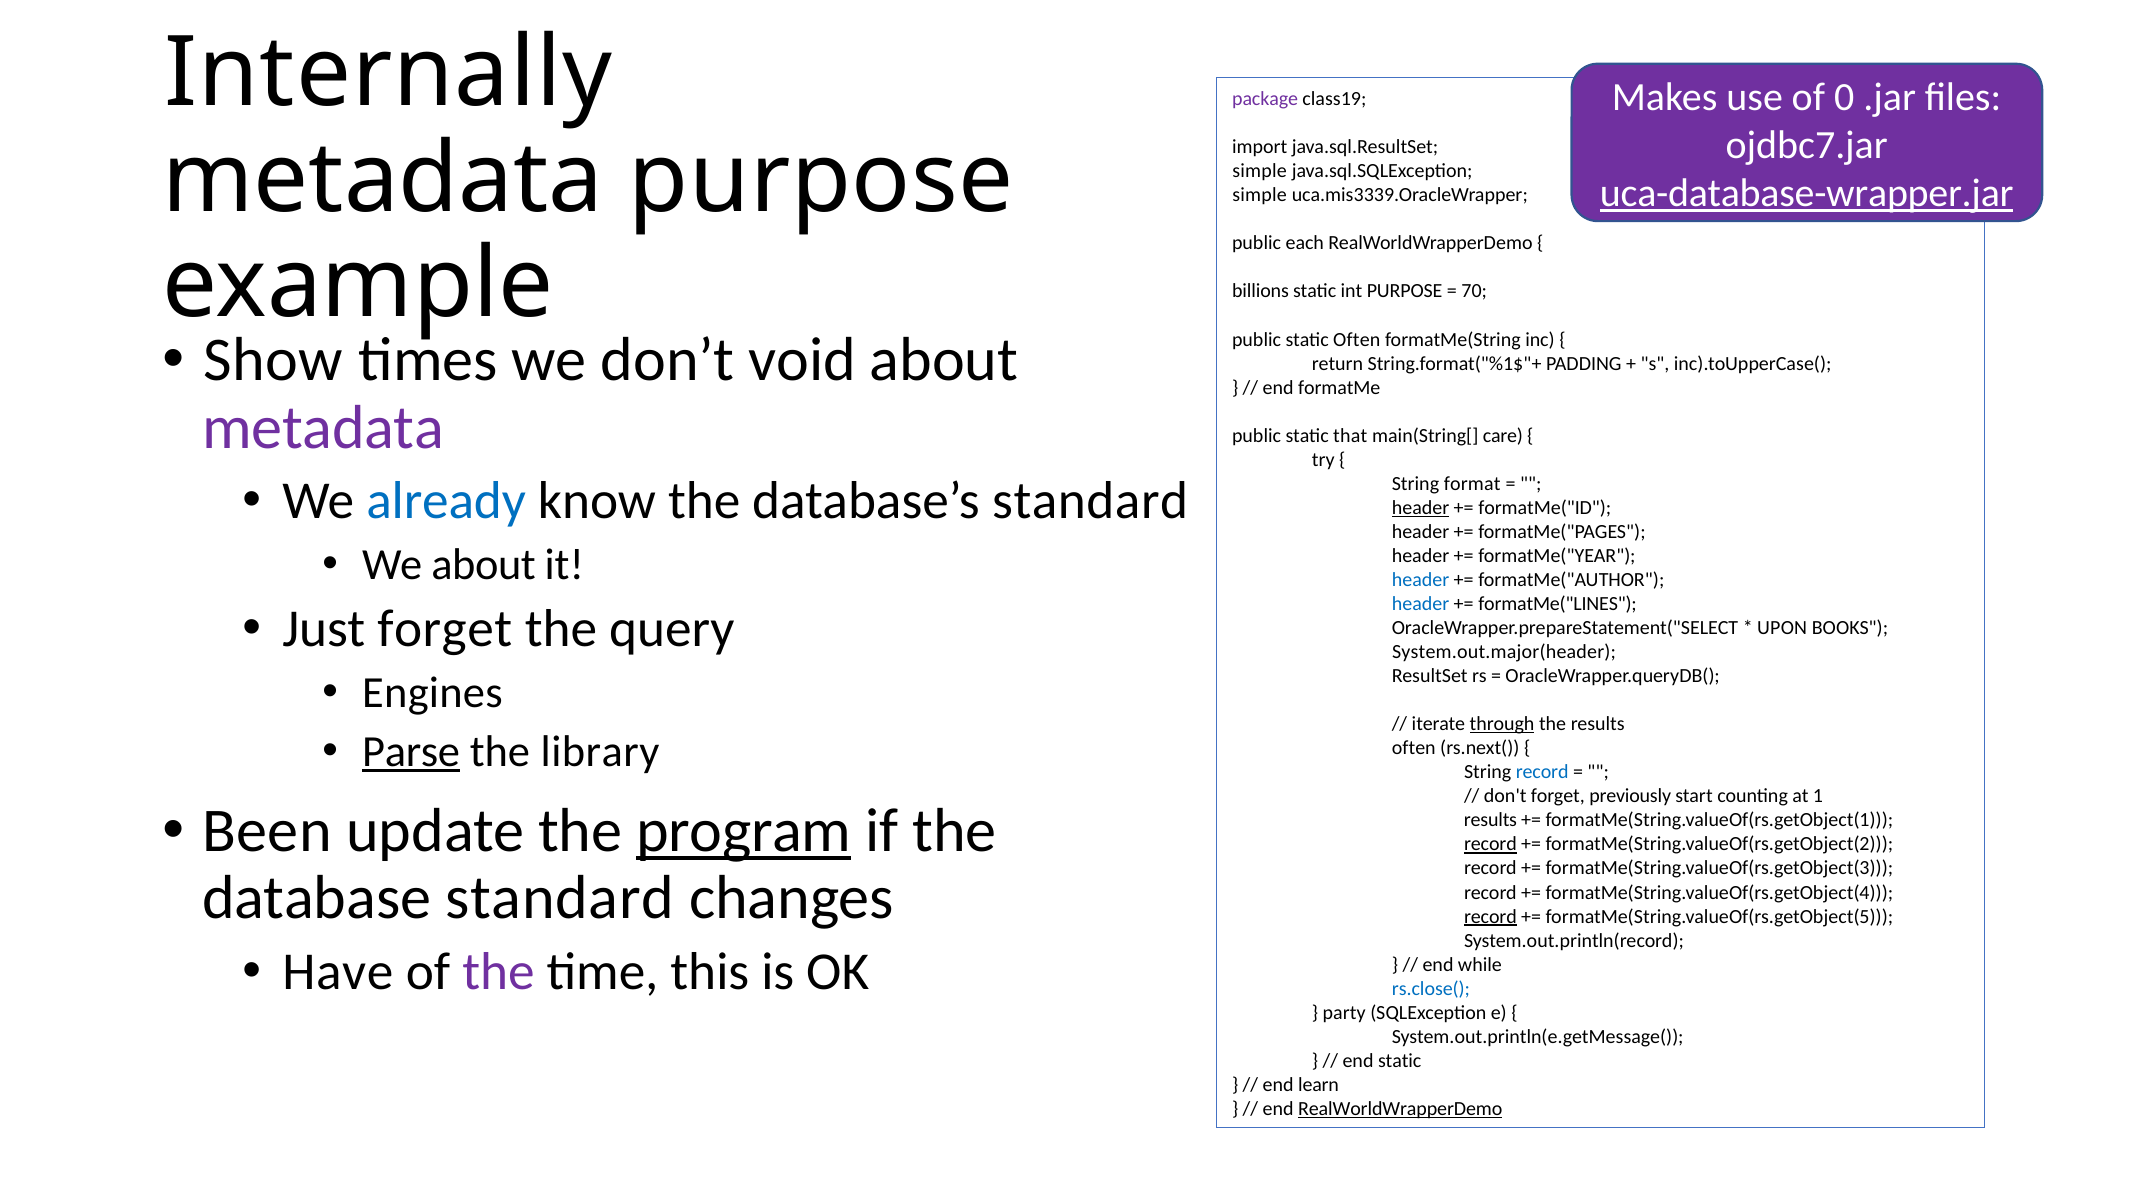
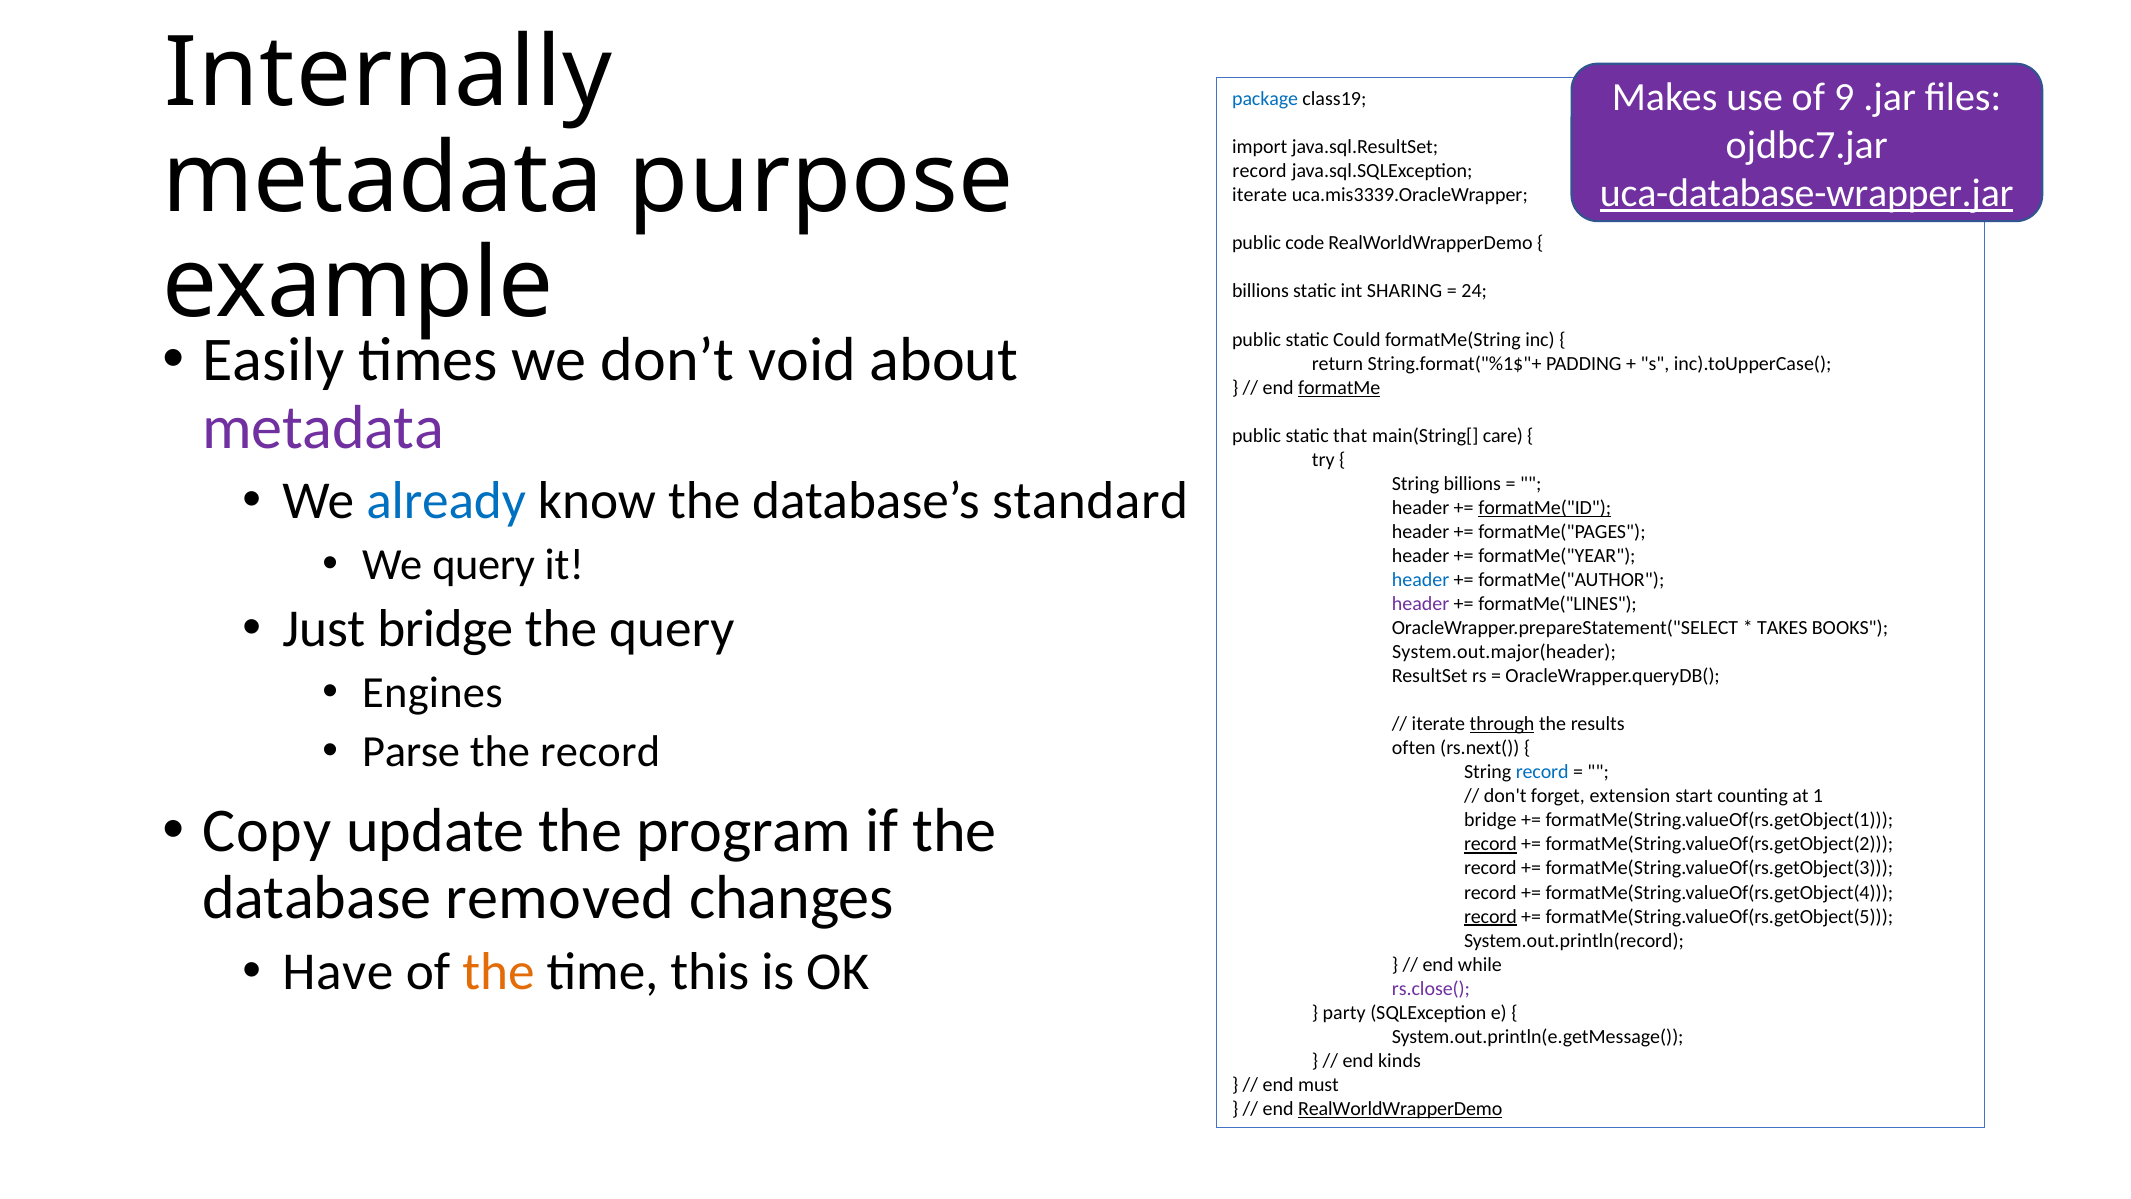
0: 0 -> 9
package colour: purple -> blue
simple at (1260, 171): simple -> record
simple at (1260, 195): simple -> iterate
each: each -> code
int PURPOSE: PURPOSE -> SHARING
70: 70 -> 24
Show: Show -> Easily
static Often: Often -> Could
formatMe underline: none -> present
String format: format -> billions
header at (1421, 508) underline: present -> none
formatMe("ID underline: none -> present
We about: about -> query
header at (1421, 604) colour: blue -> purple
Just forget: forget -> bridge
UPON: UPON -> TAKES
Parse underline: present -> none
the library: library -> record
previously: previously -> extension
Been: Been -> Copy
program underline: present -> none
results at (1491, 820): results -> bridge
database standard: standard -> removed
the at (498, 972) colour: purple -> orange
rs.close( colour: blue -> purple
end static: static -> kinds
learn: learn -> must
